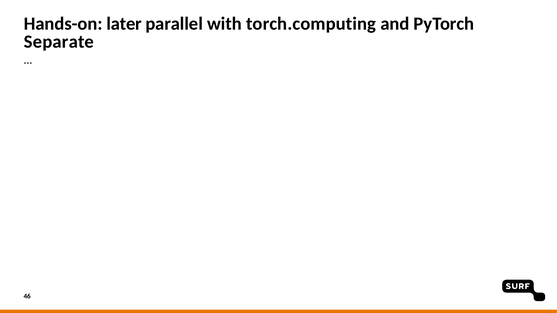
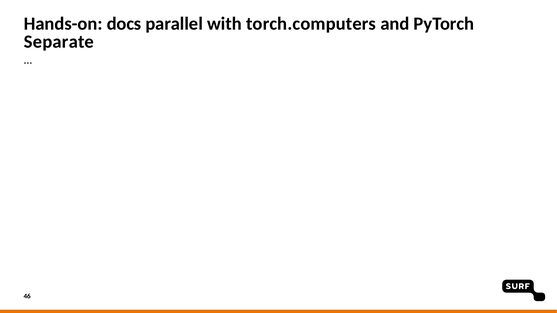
later: later -> docs
torch.computing: torch.computing -> torch.computers
